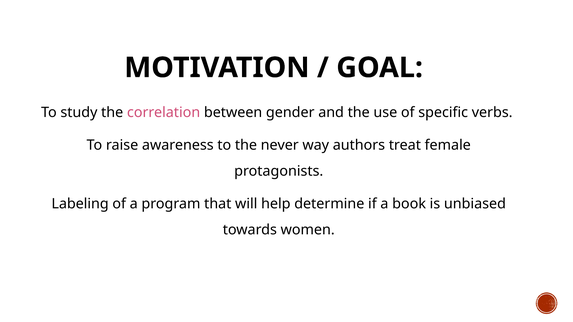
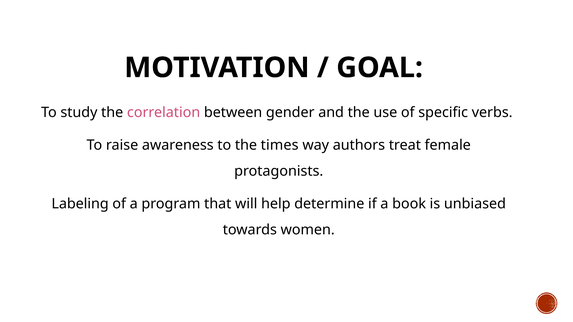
never: never -> times
